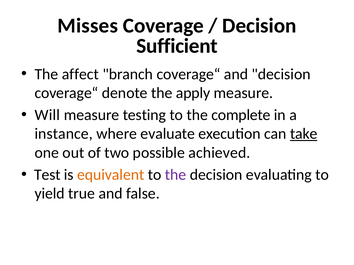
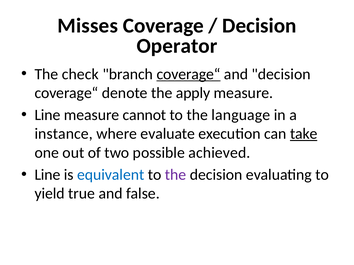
Sufficient: Sufficient -> Operator
affect: affect -> check
coverage“ at (189, 74) underline: none -> present
Will at (47, 115): Will -> Line
testing: testing -> cannot
complete: complete -> language
Test at (47, 175): Test -> Line
equivalent colour: orange -> blue
